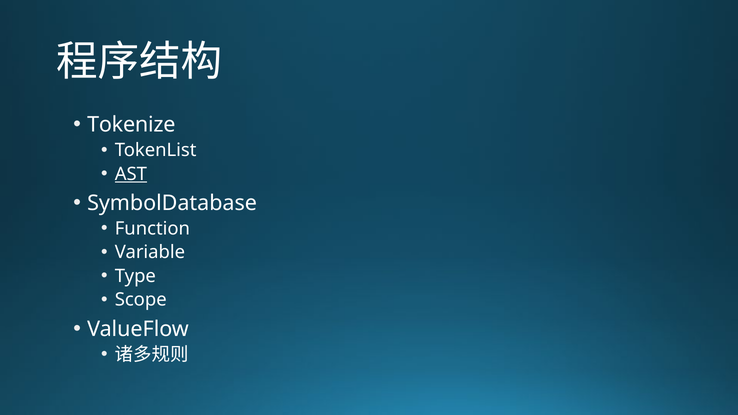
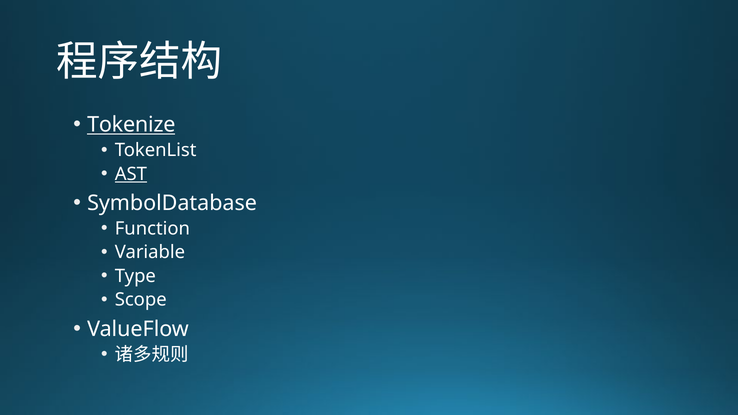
Tokenize underline: none -> present
